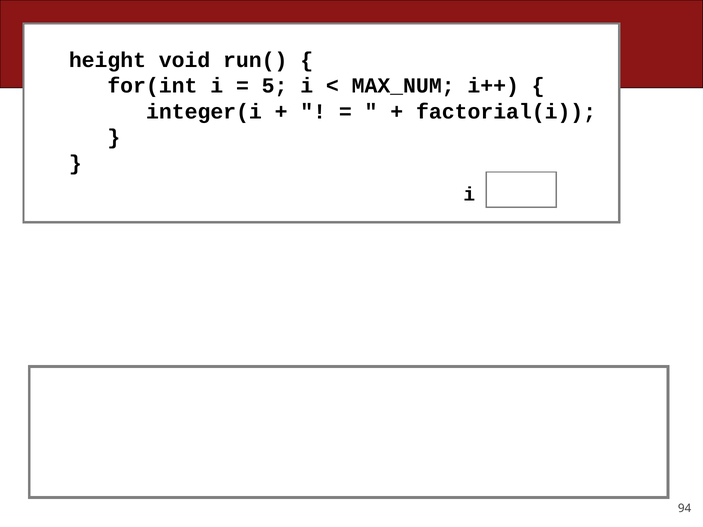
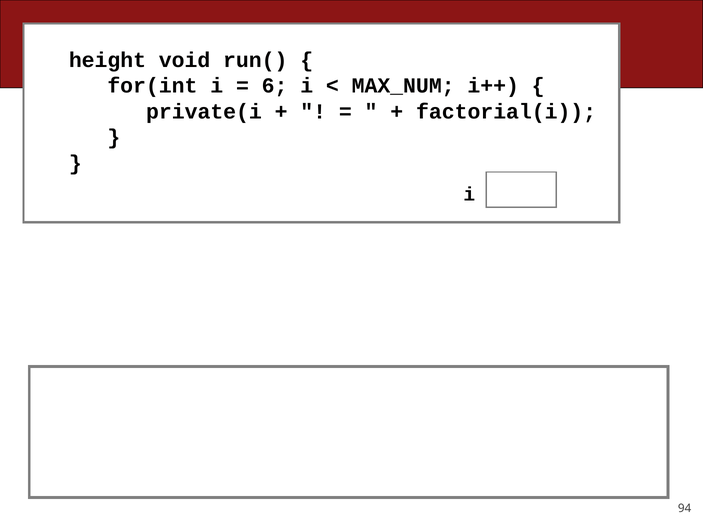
5: 5 -> 6
integer(i: integer(i -> private(i
